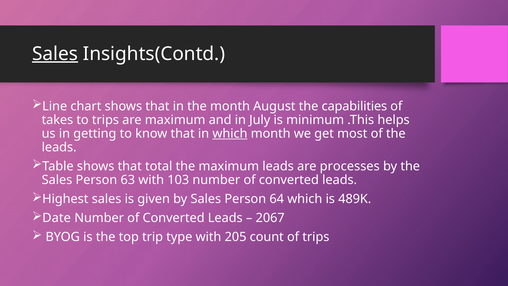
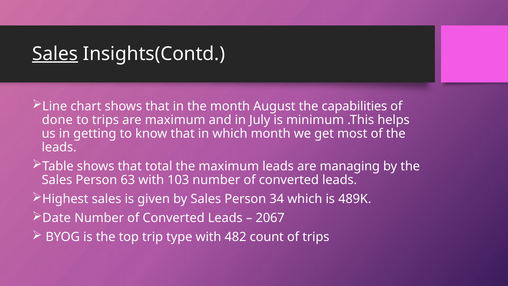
takes: takes -> done
which at (230, 133) underline: present -> none
processes: processes -> managing
64: 64 -> 34
205: 205 -> 482
